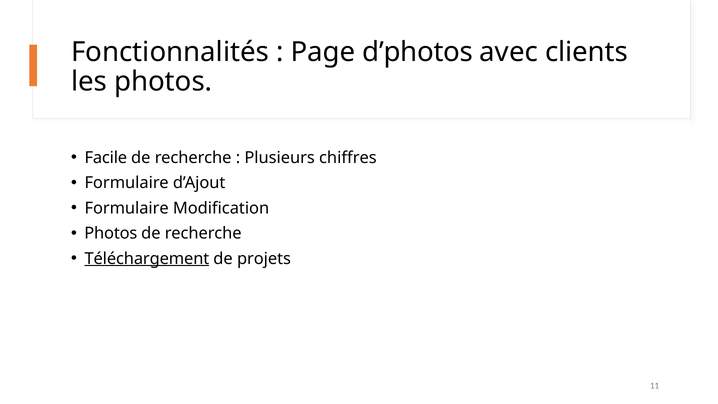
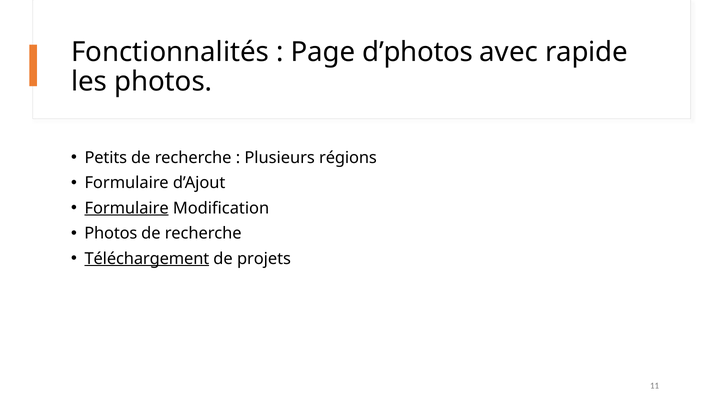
clients: clients -> rapide
Facile: Facile -> Petits
chiffres: chiffres -> régions
Formulaire at (127, 208) underline: none -> present
